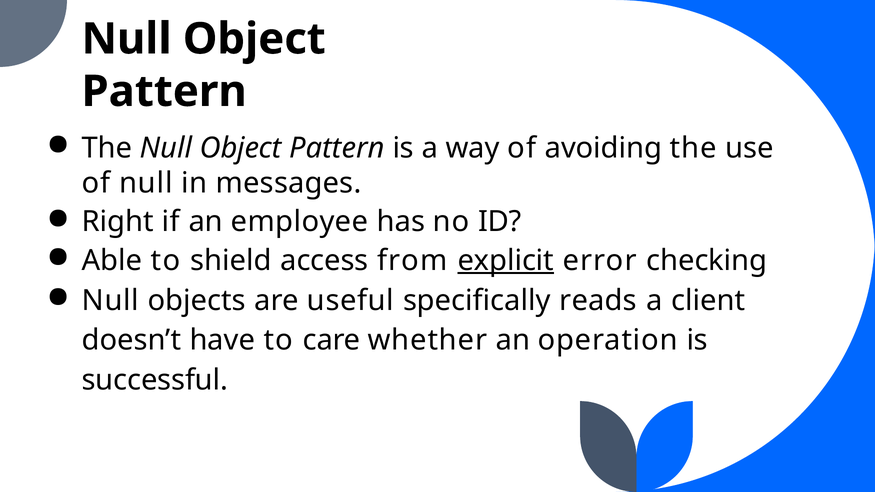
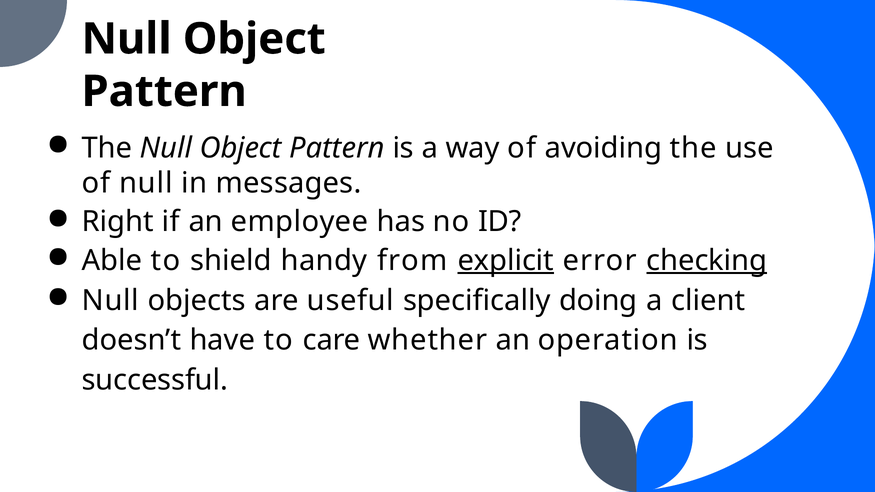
access: access -> handy
checking underline: none -> present
reads: reads -> doing
